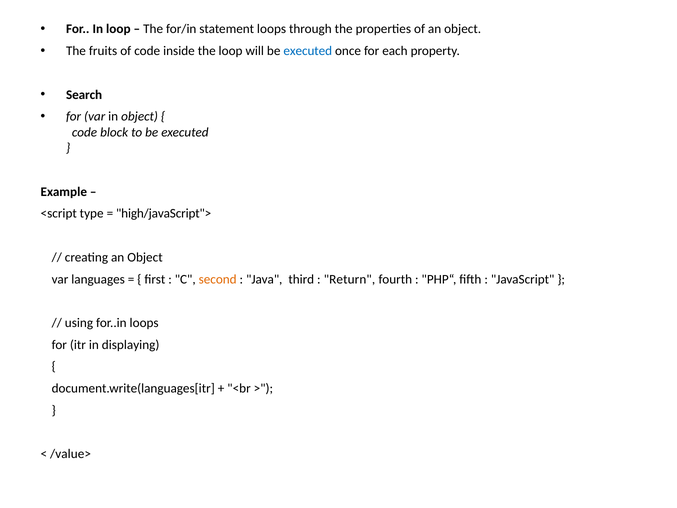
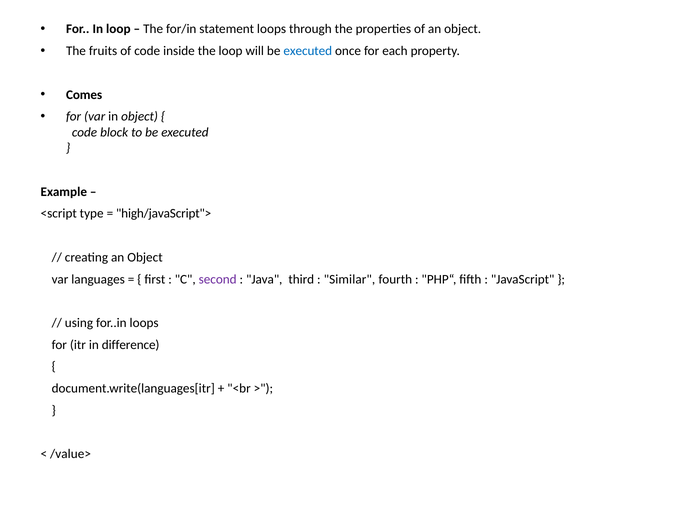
Search: Search -> Comes
second colour: orange -> purple
Return: Return -> Similar
displaying: displaying -> difference
